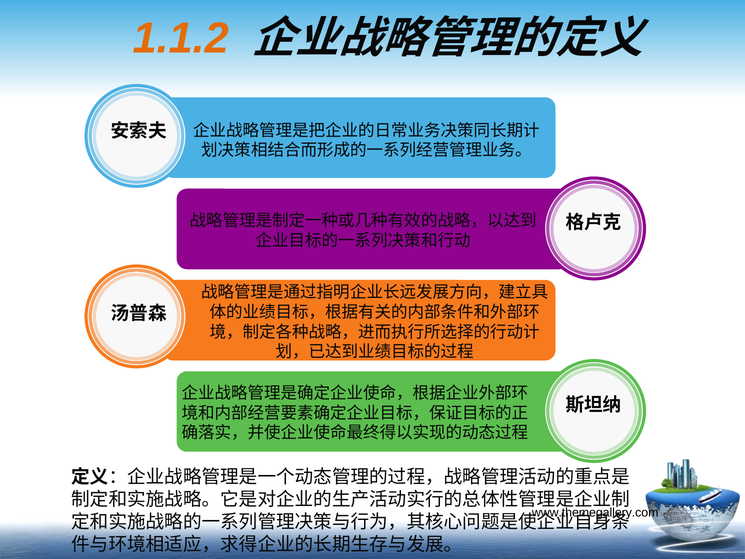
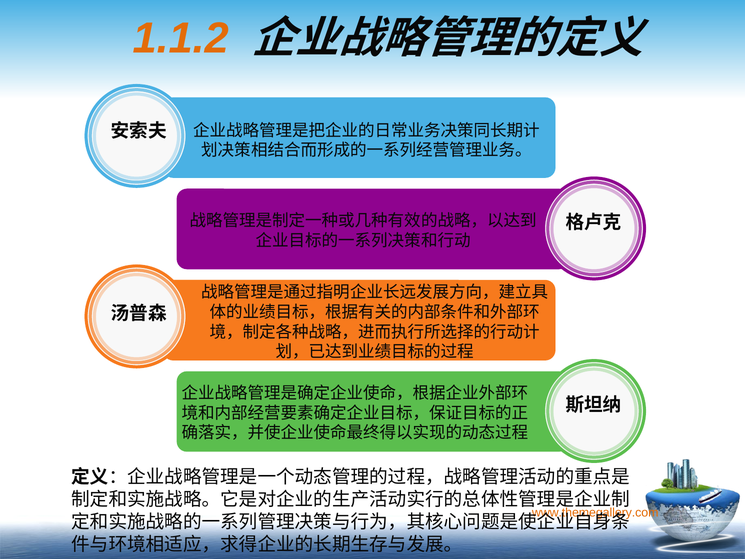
www.themegallery.com colour: black -> orange
